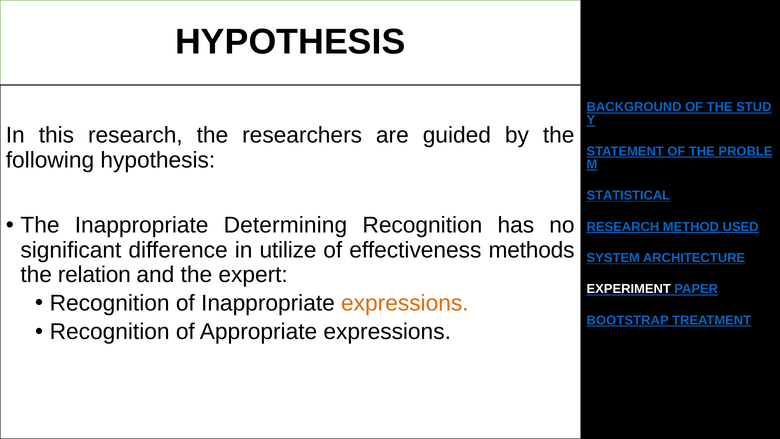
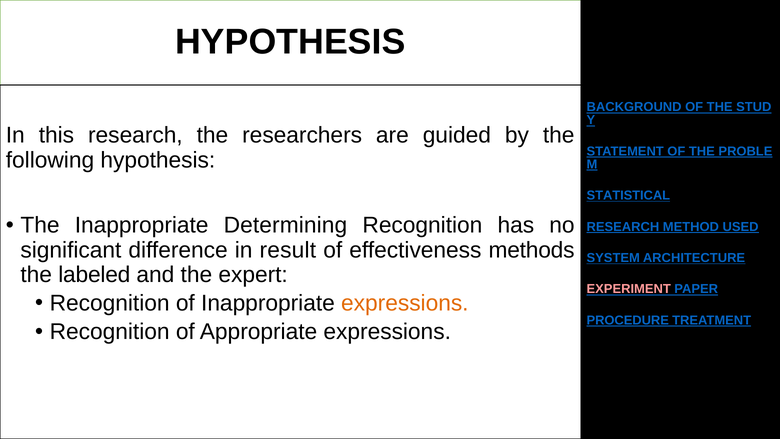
utilize: utilize -> result
relation: relation -> labeled
EXPERIMENT colour: white -> pink
BOOTSTRAP: BOOTSTRAP -> PROCEDURE
